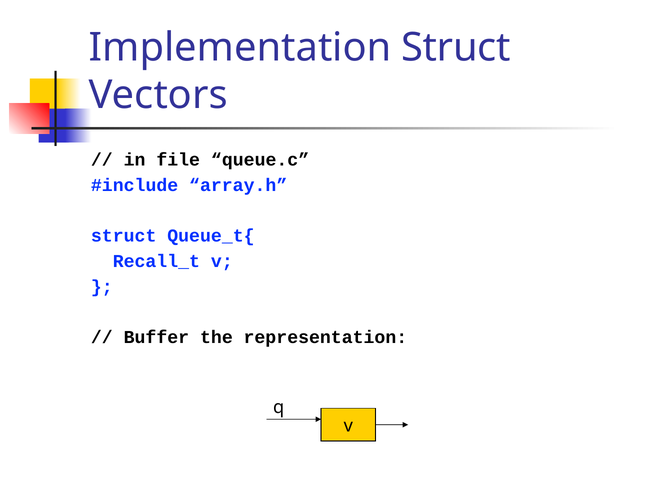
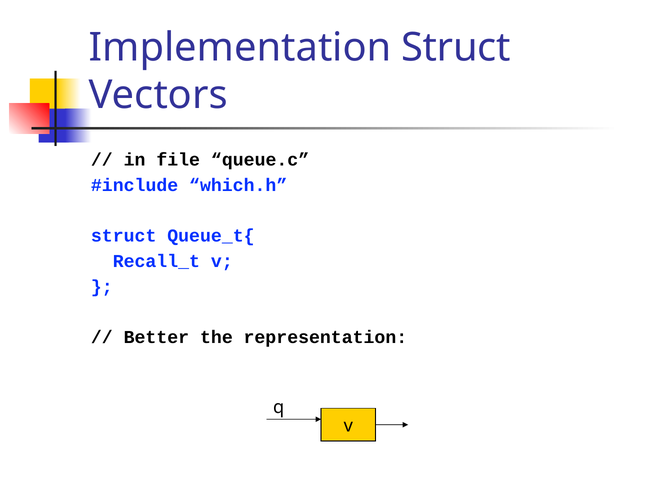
array.h: array.h -> which.h
Buffer: Buffer -> Better
